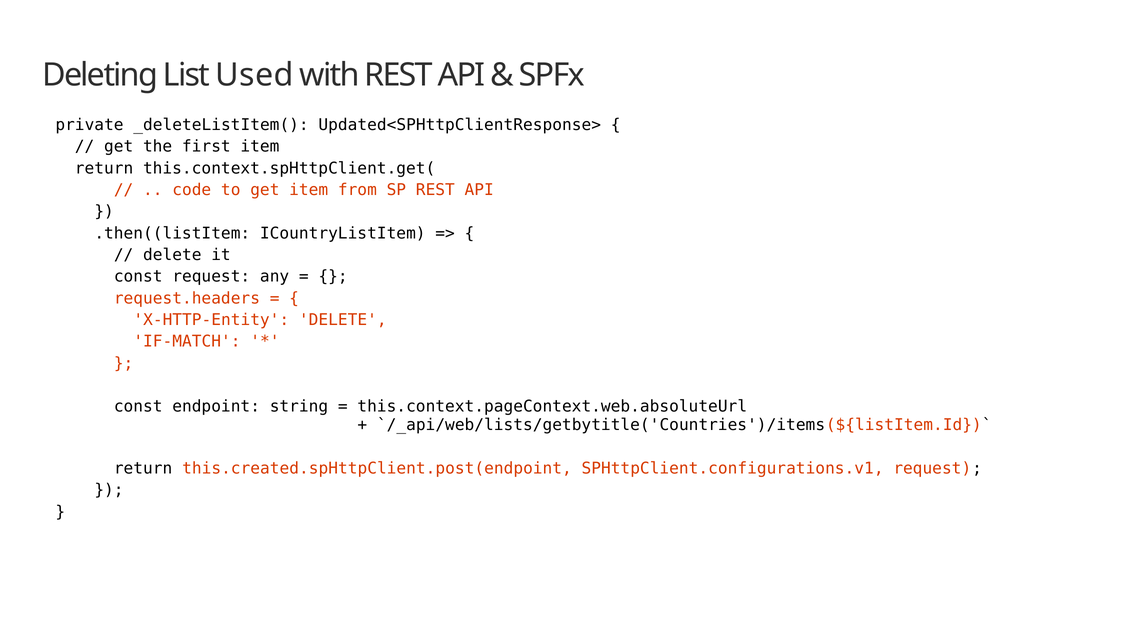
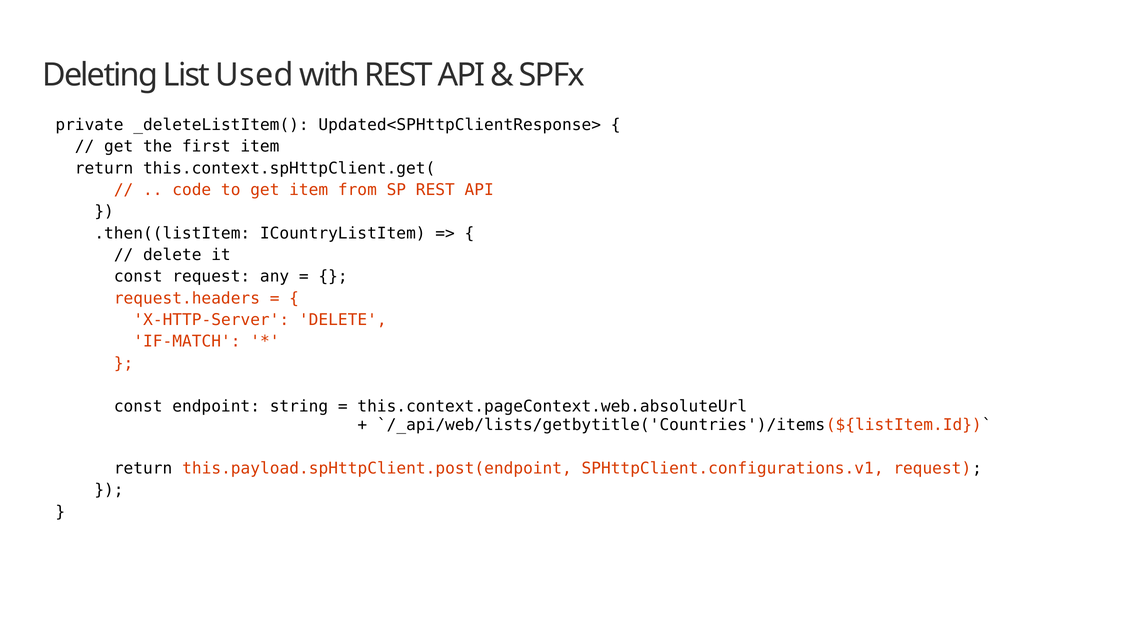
X-HTTP-Entity: X-HTTP-Entity -> X-HTTP-Server
this.created.spHttpClient.post(endpoint: this.created.spHttpClient.post(endpoint -> this.payload.spHttpClient.post(endpoint
